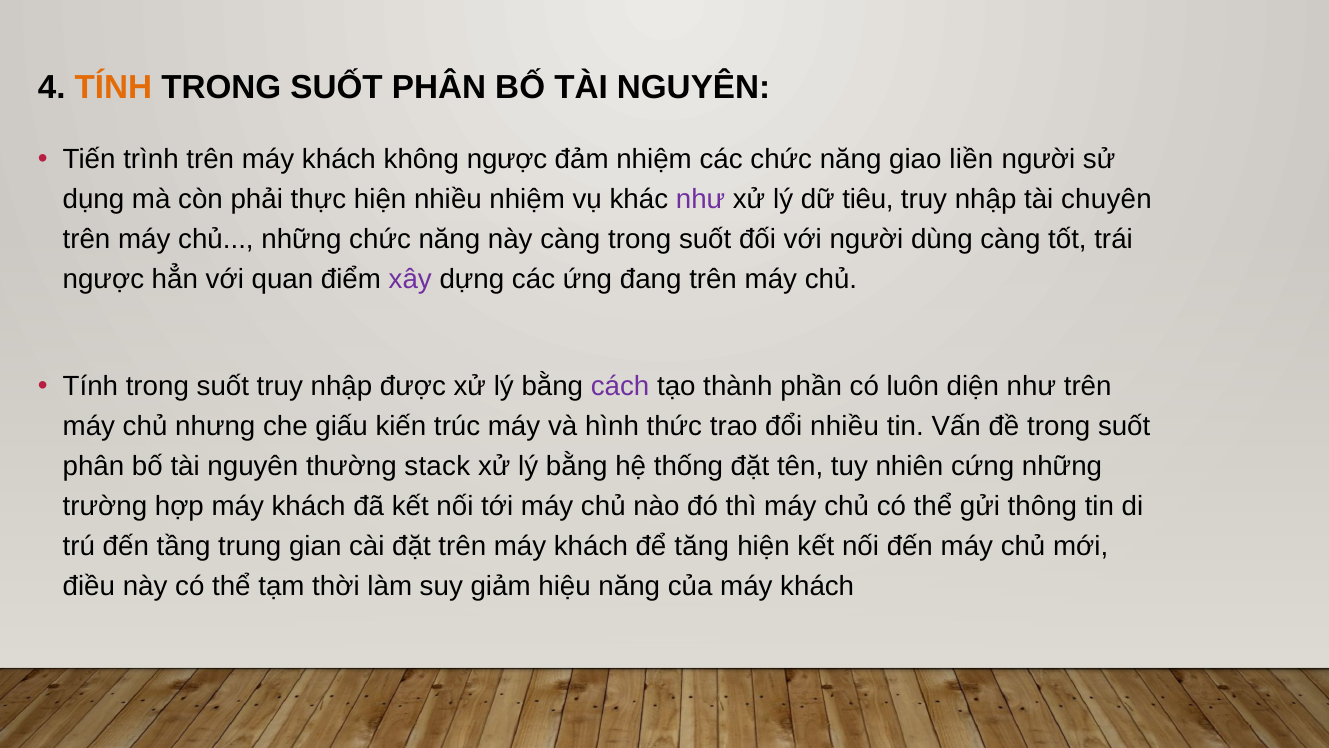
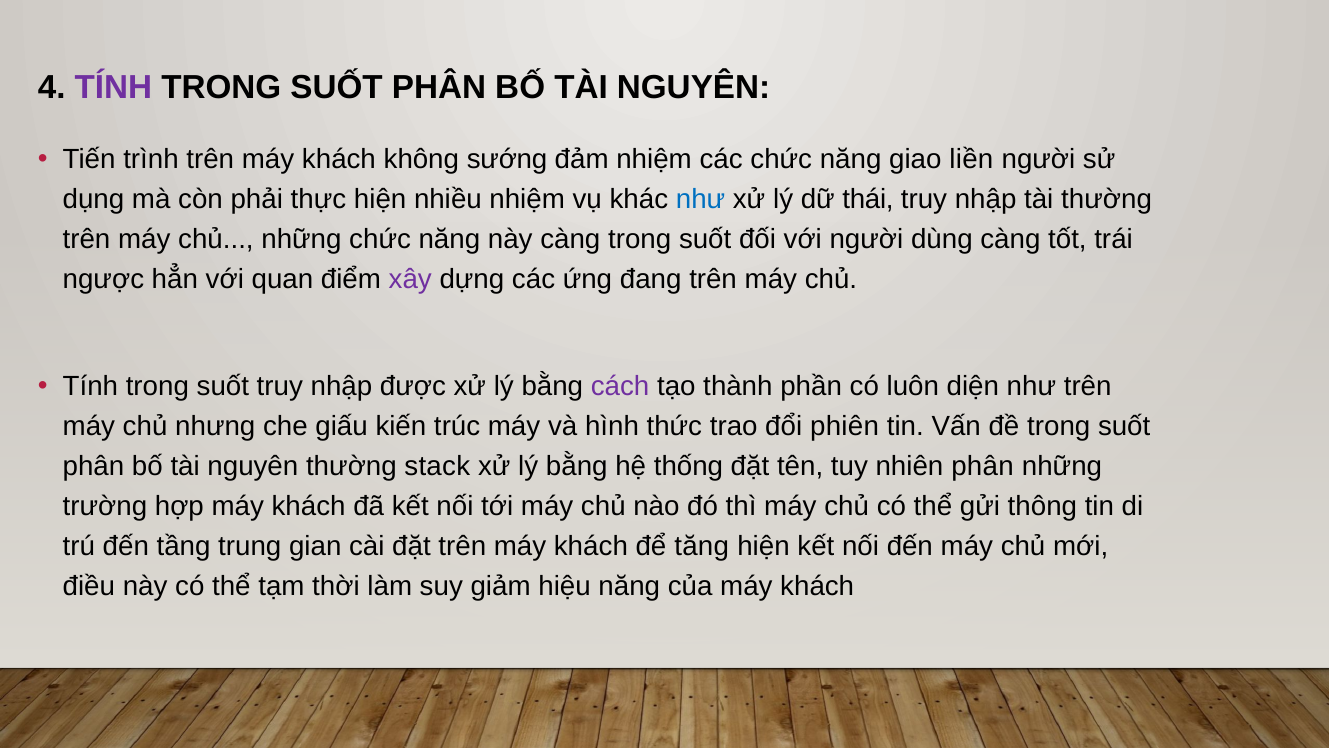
TÍNH at (113, 87) colour: orange -> purple
không ngược: ngược -> sướng
như at (701, 199) colour: purple -> blue
tiêu: tiêu -> thái
tài chuyên: chuyên -> thường
đổi nhiều: nhiều -> phiên
nhiên cứng: cứng -> phân
